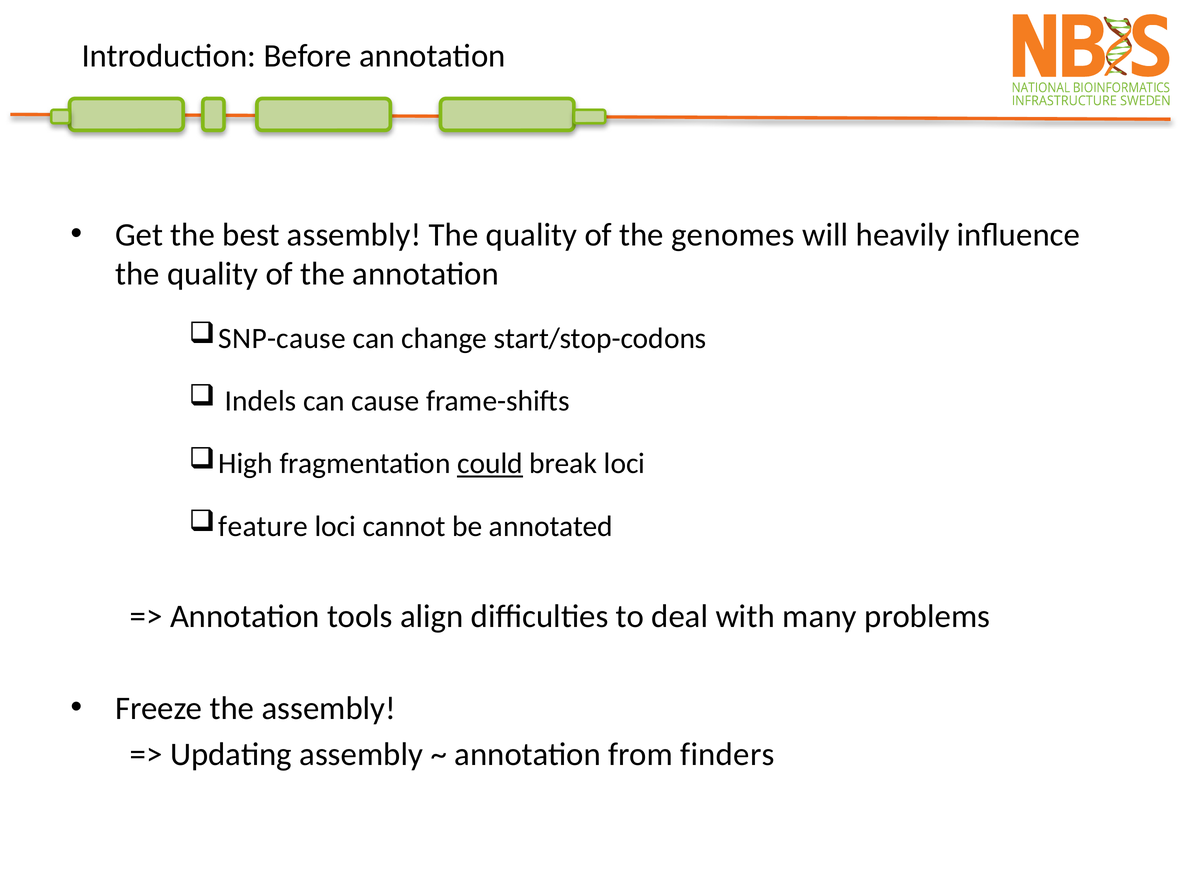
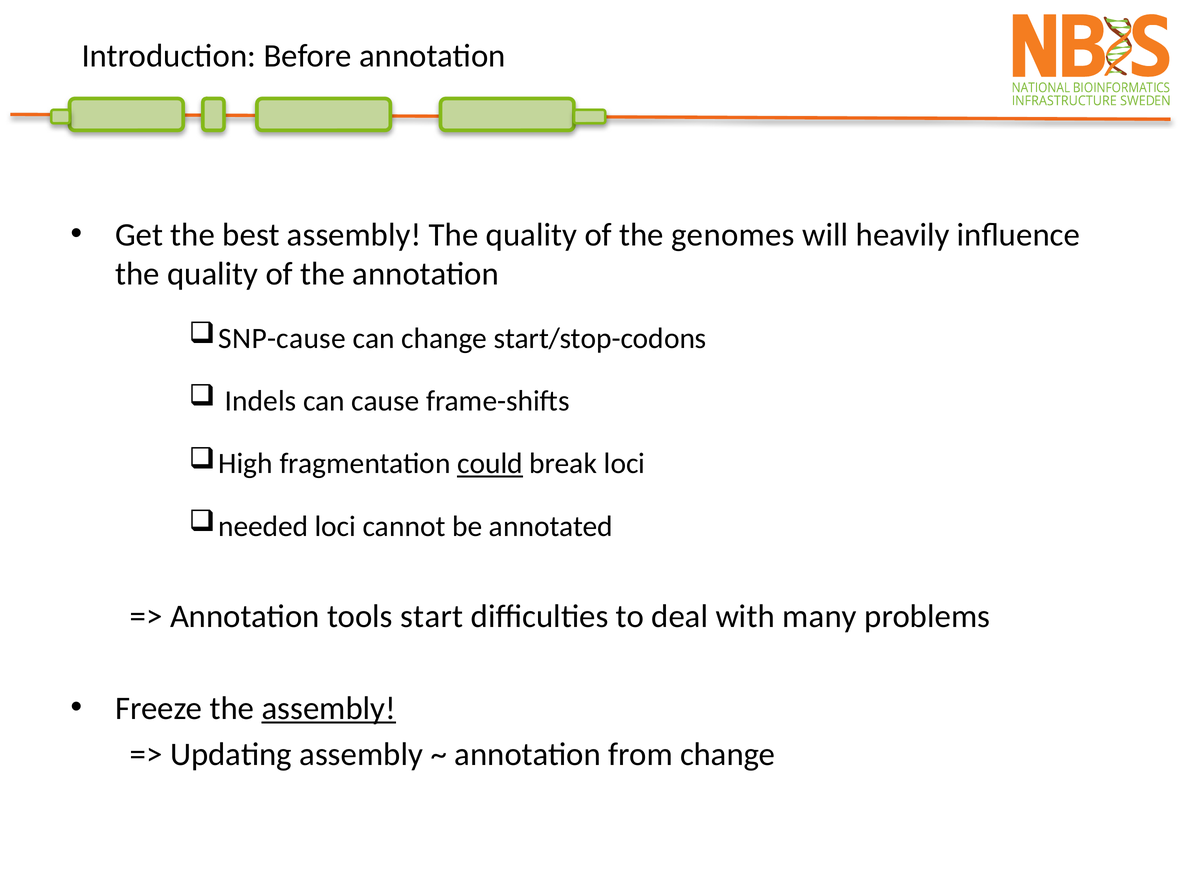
feature: feature -> needed
align: align -> start
assembly at (329, 708) underline: none -> present
from finders: finders -> change
